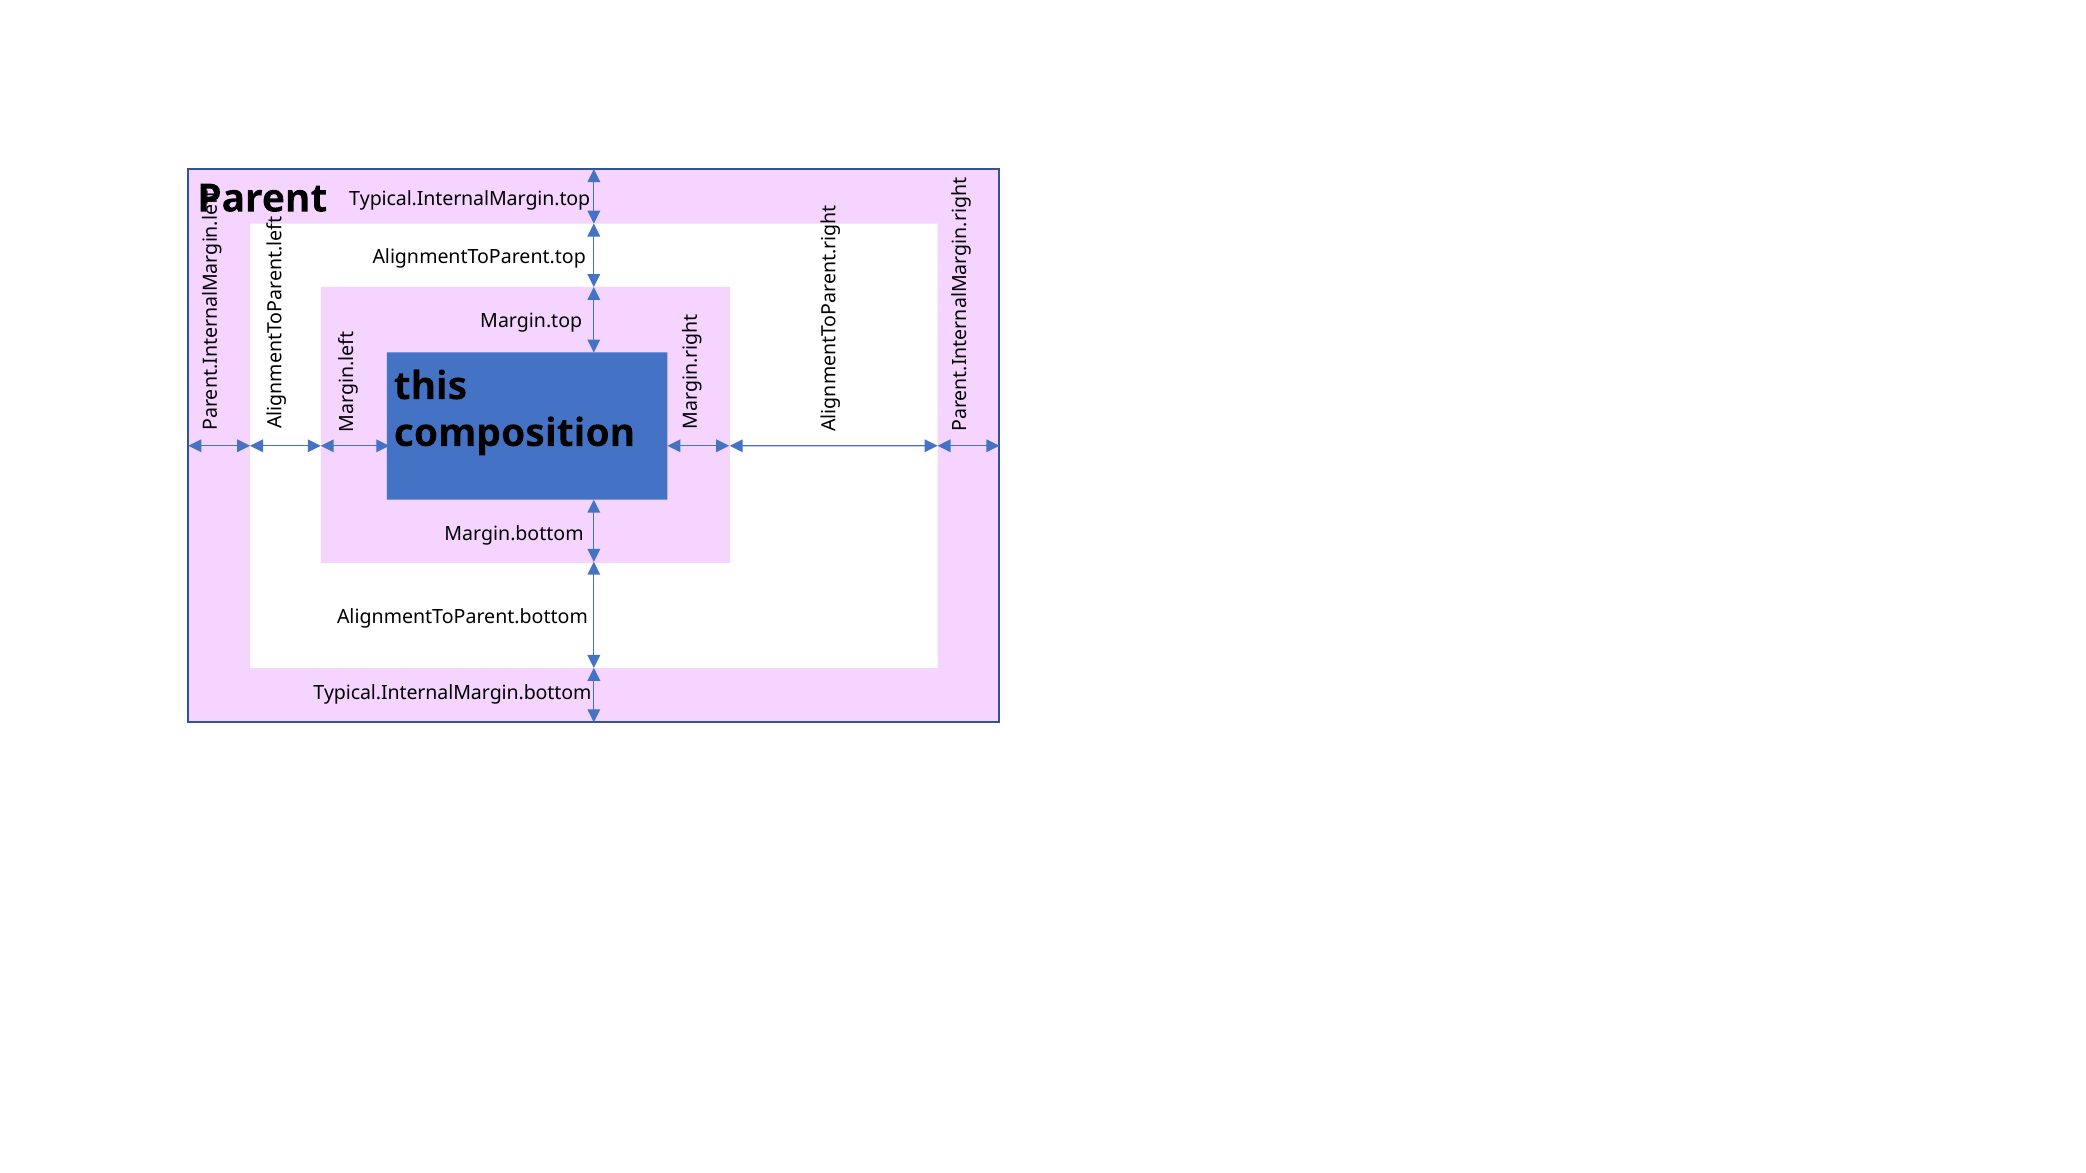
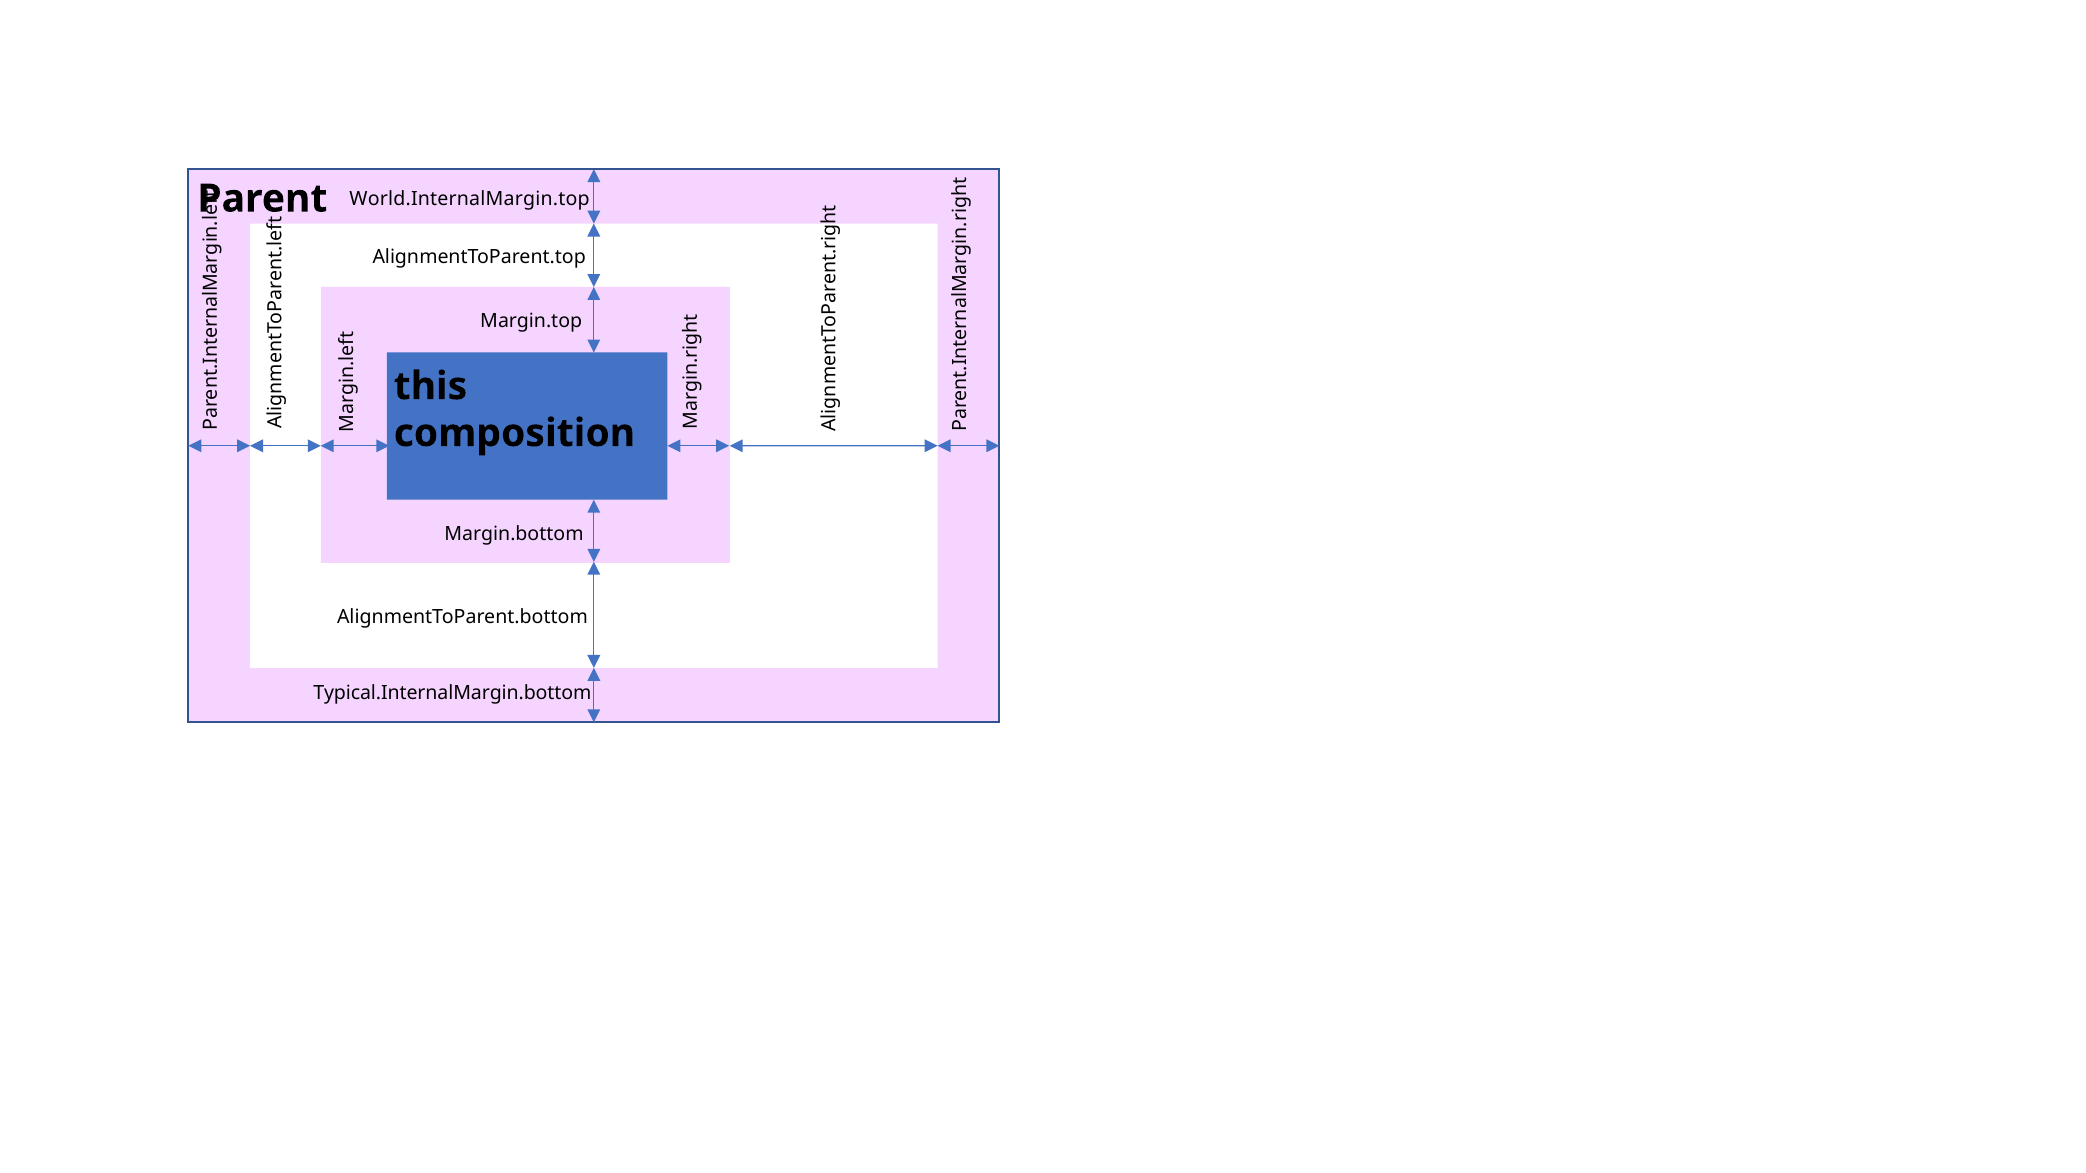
Typical.InternalMargin.top: Typical.InternalMargin.top -> World.InternalMargin.top
